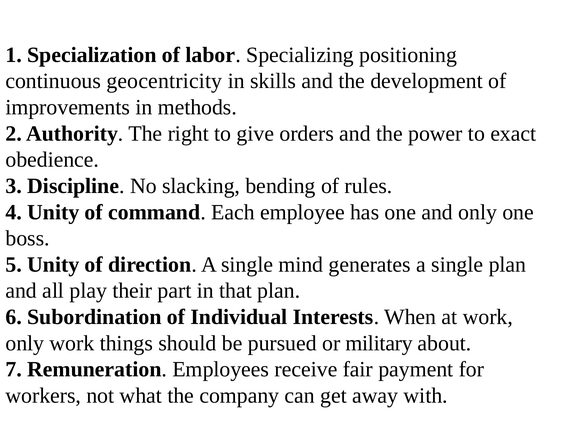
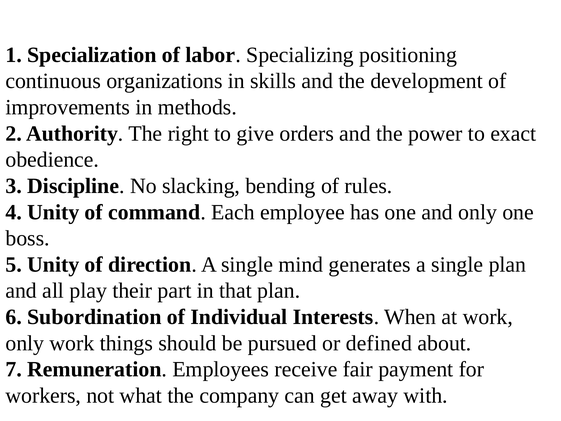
geocentricity: geocentricity -> organizations
military: military -> defined
